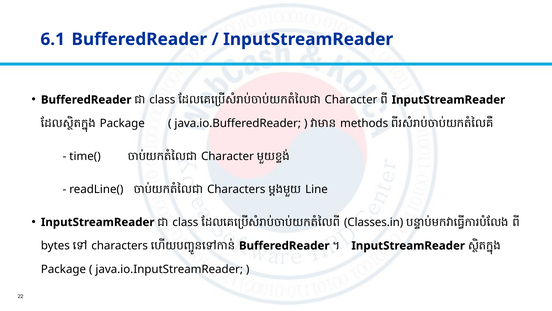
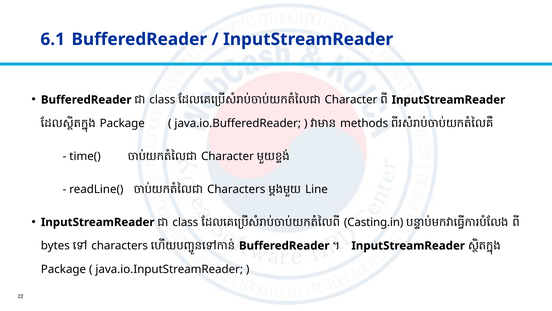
Classes.in: Classes.in -> Casting.in
